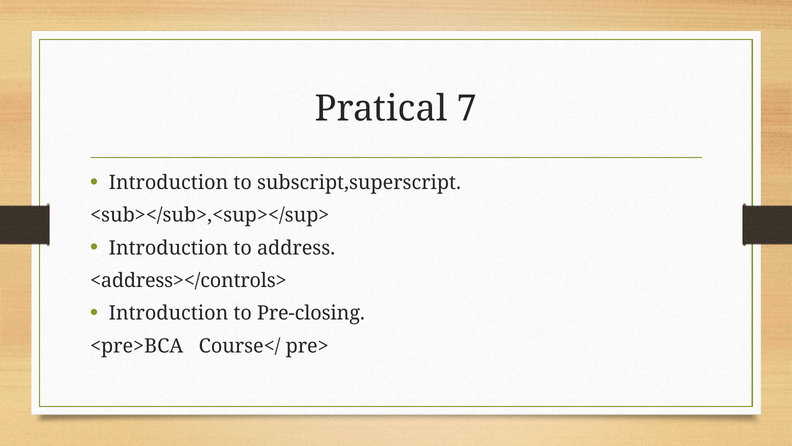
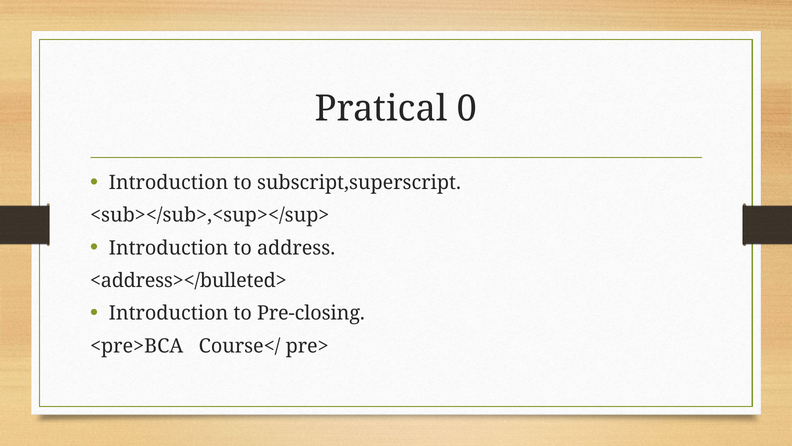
7: 7 -> 0
<address></controls>: <address></controls> -> <address></bulleted>
